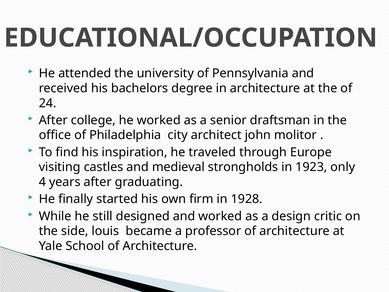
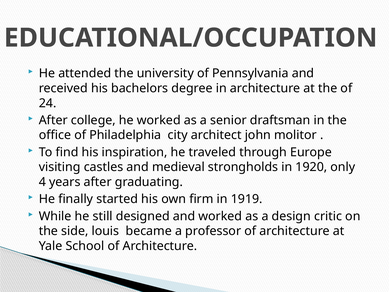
1923: 1923 -> 1920
1928: 1928 -> 1919
